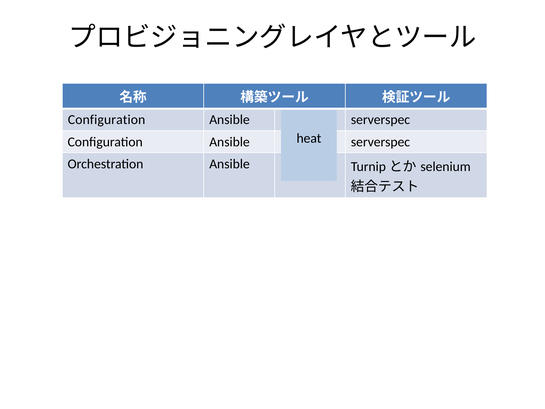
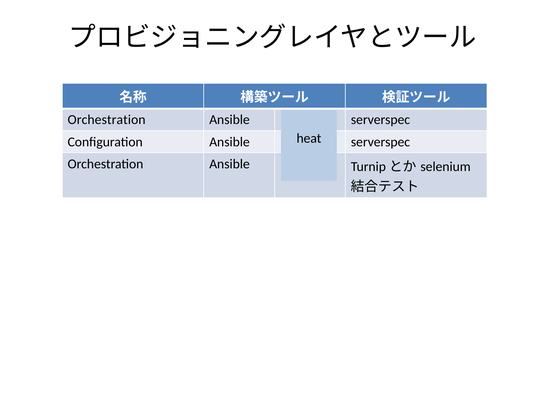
Configuration at (107, 120): Configuration -> Orchestration
